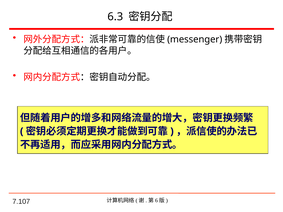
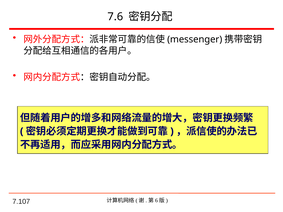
6.3: 6.3 -> 7.6
